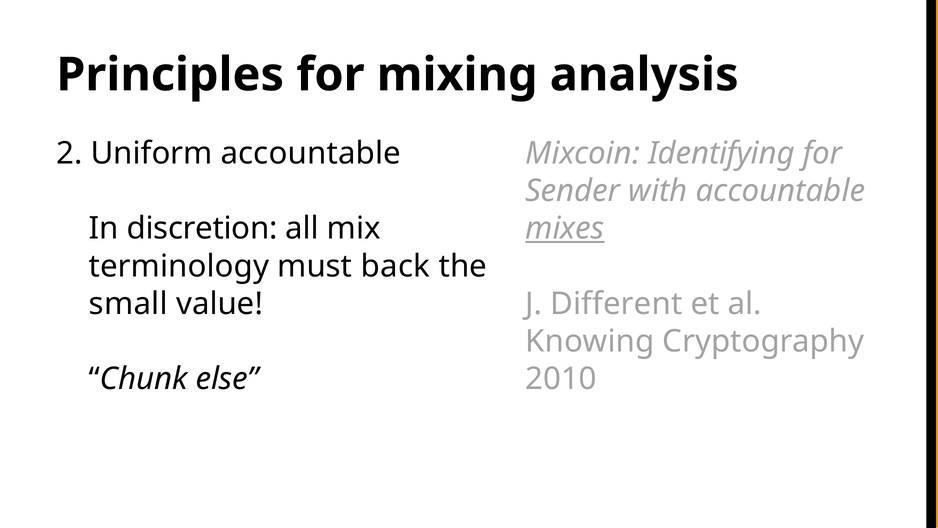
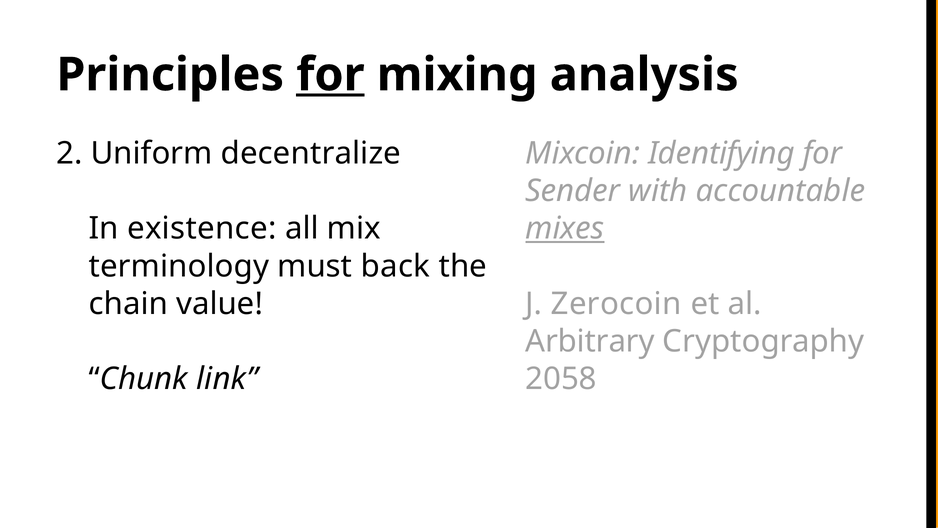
for at (330, 75) underline: none -> present
Uniform accountable: accountable -> decentralize
discretion: discretion -> existence
small: small -> chain
Different: Different -> Zerocoin
Knowing: Knowing -> Arbitrary
else: else -> link
2010: 2010 -> 2058
